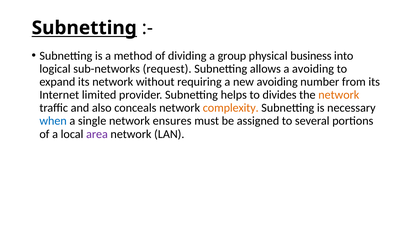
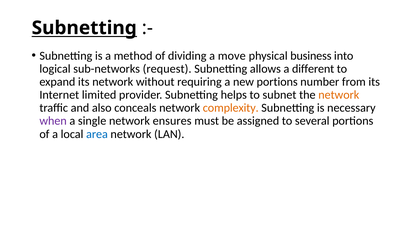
group: group -> move
a avoiding: avoiding -> different
new avoiding: avoiding -> portions
divides: divides -> subnet
when colour: blue -> purple
area colour: purple -> blue
